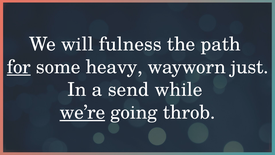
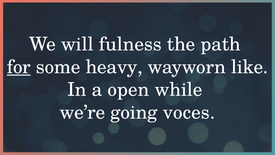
just: just -> like
send: send -> open
we’re underline: present -> none
throb: throb -> voces
